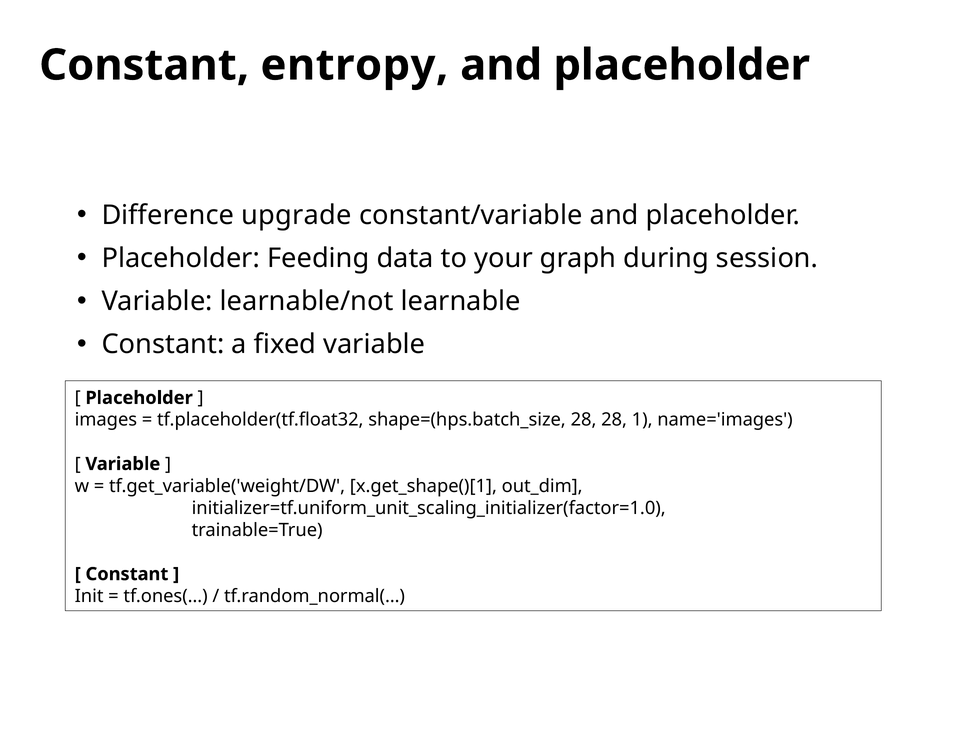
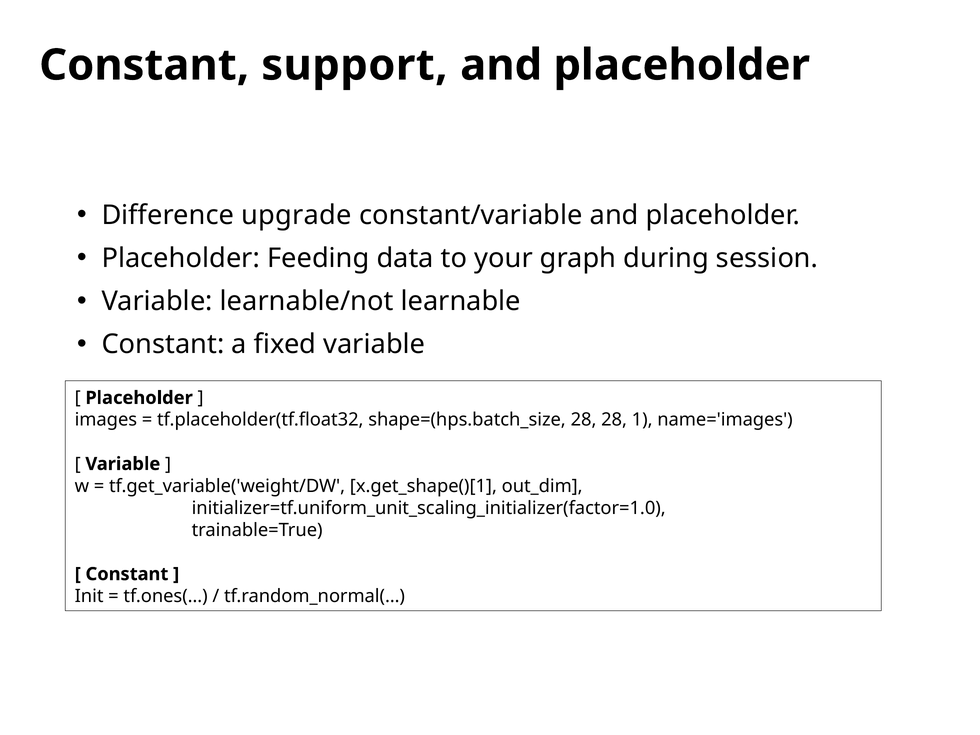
entropy: entropy -> support
